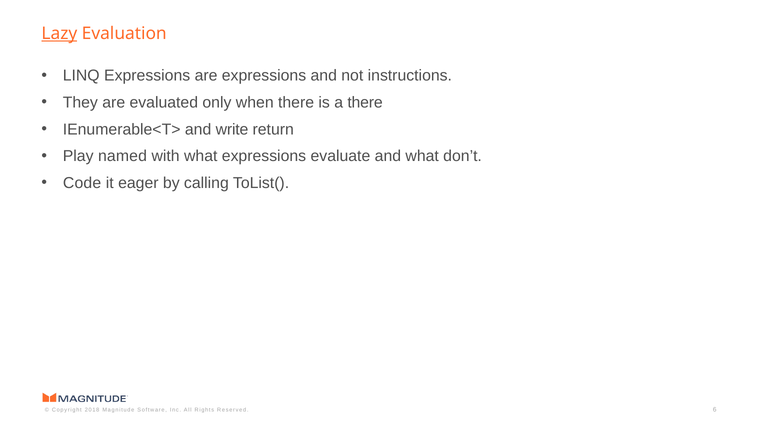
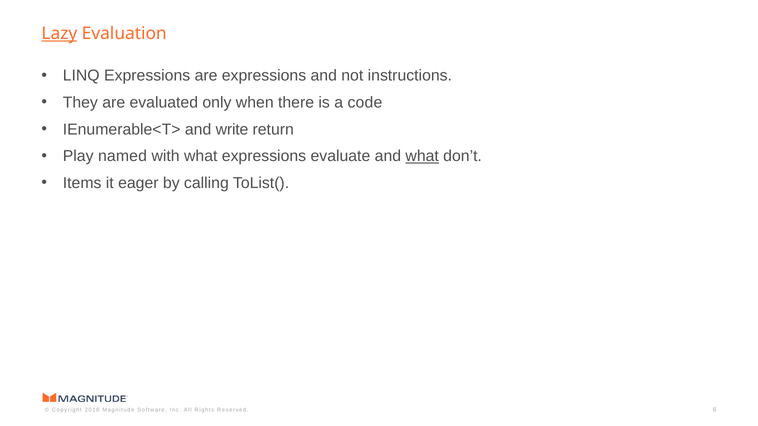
a there: there -> code
what at (422, 156) underline: none -> present
Code: Code -> Items
